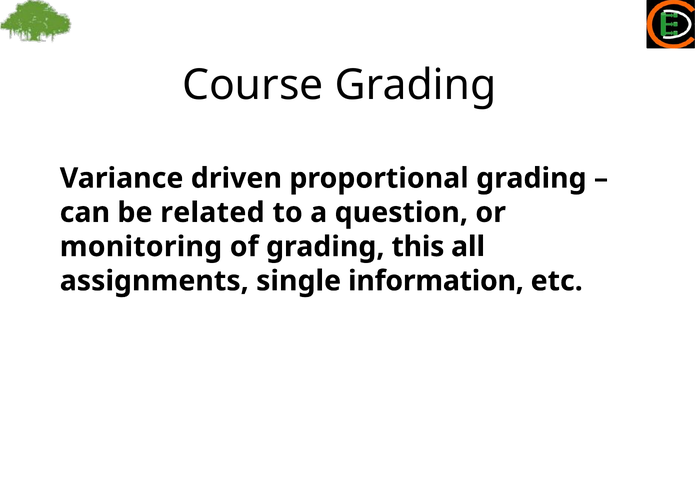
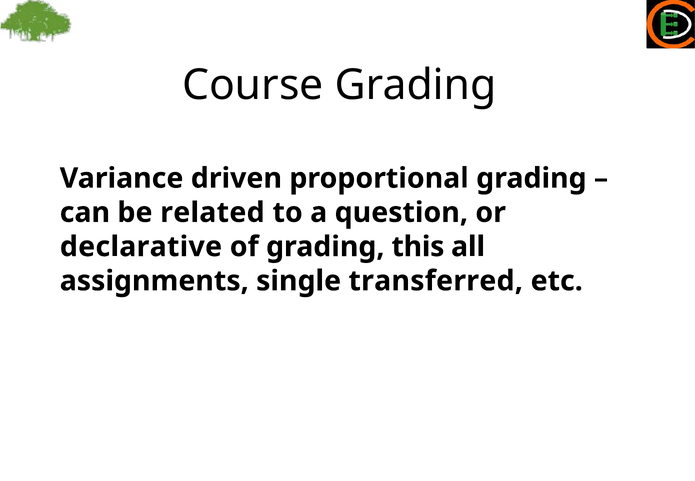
monitoring: monitoring -> declarative
information: information -> transferred
